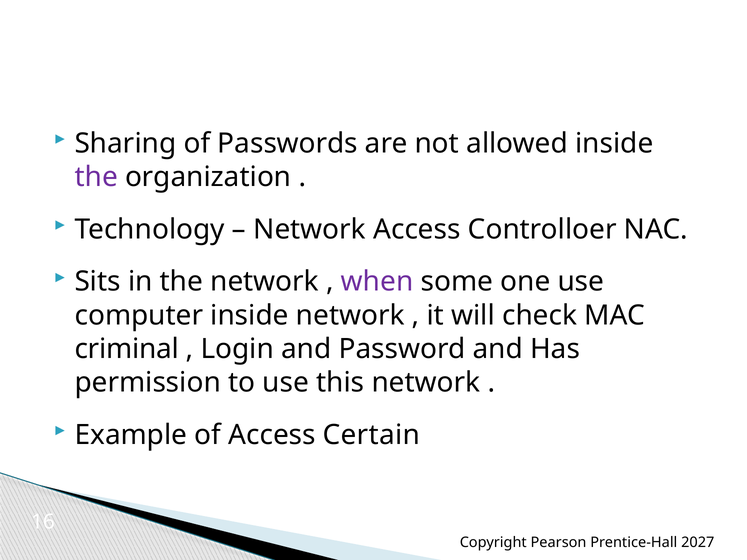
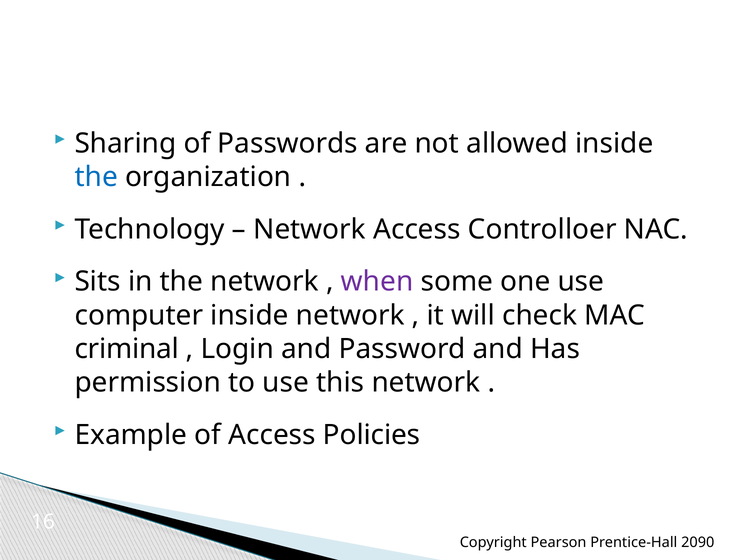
the at (96, 177) colour: purple -> blue
Certain: Certain -> Policies
2027: 2027 -> 2090
